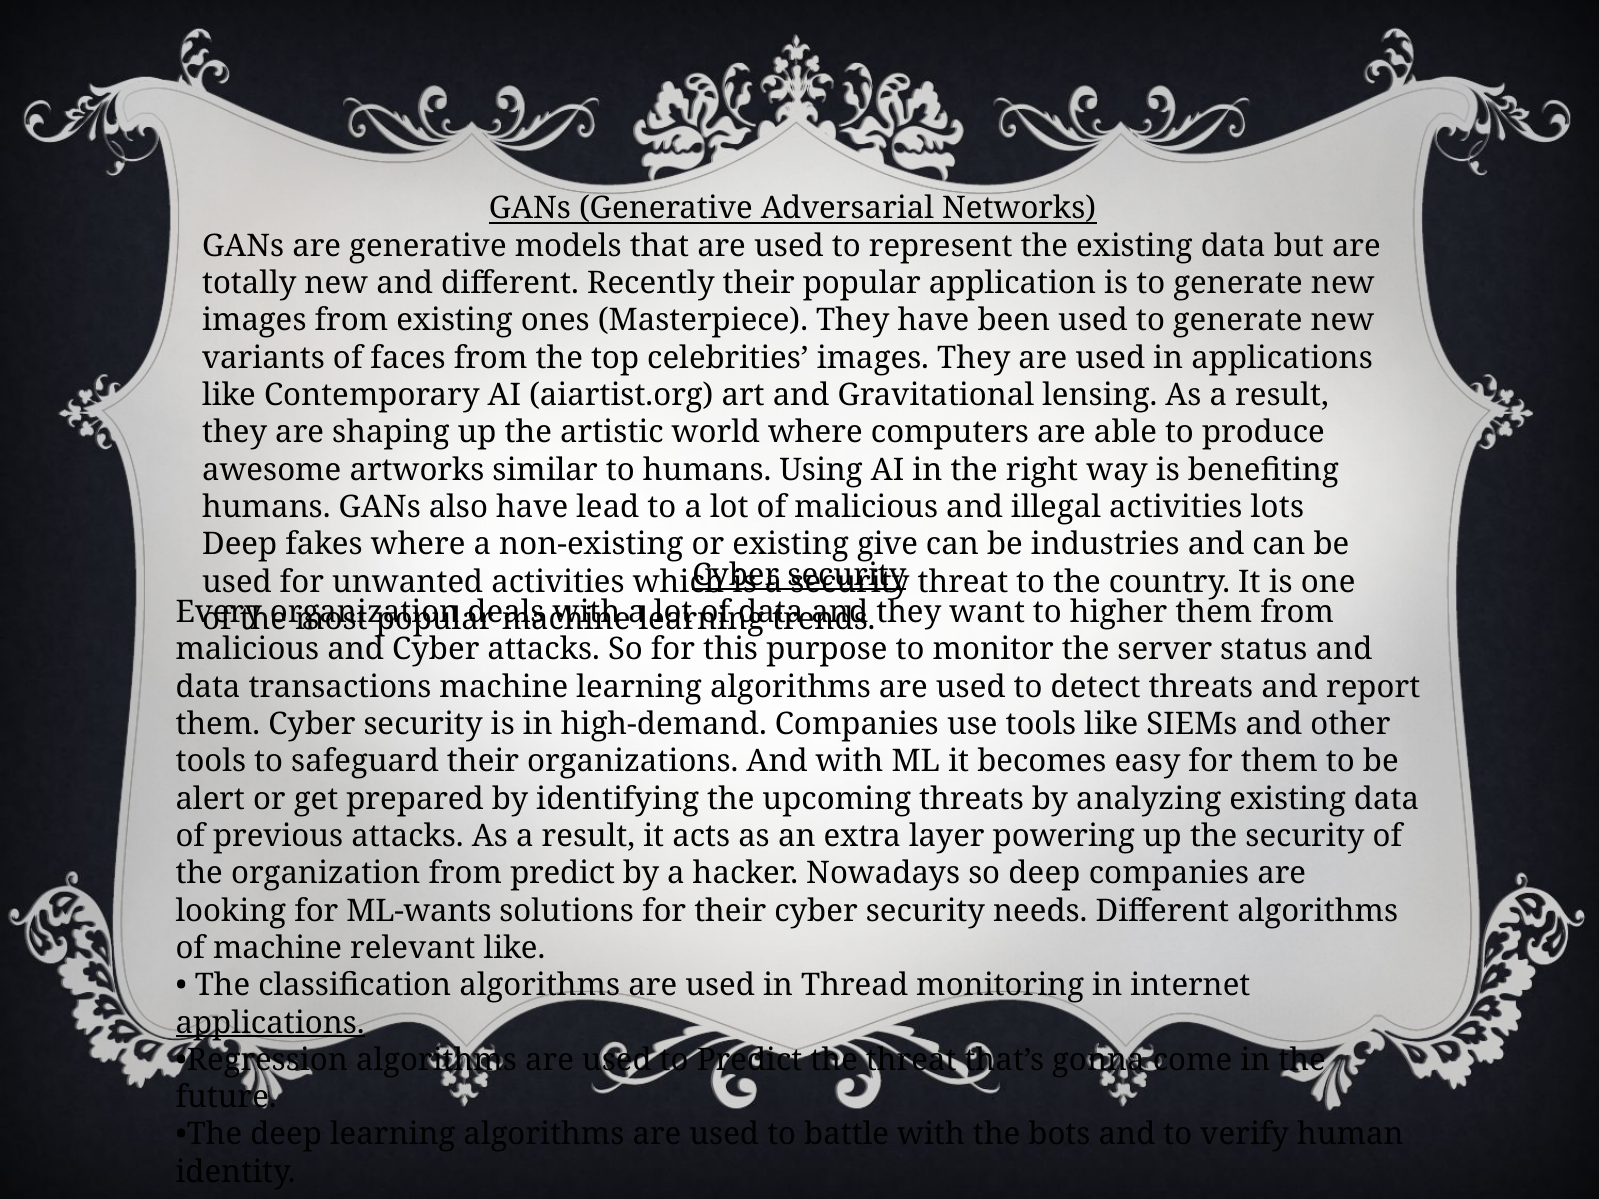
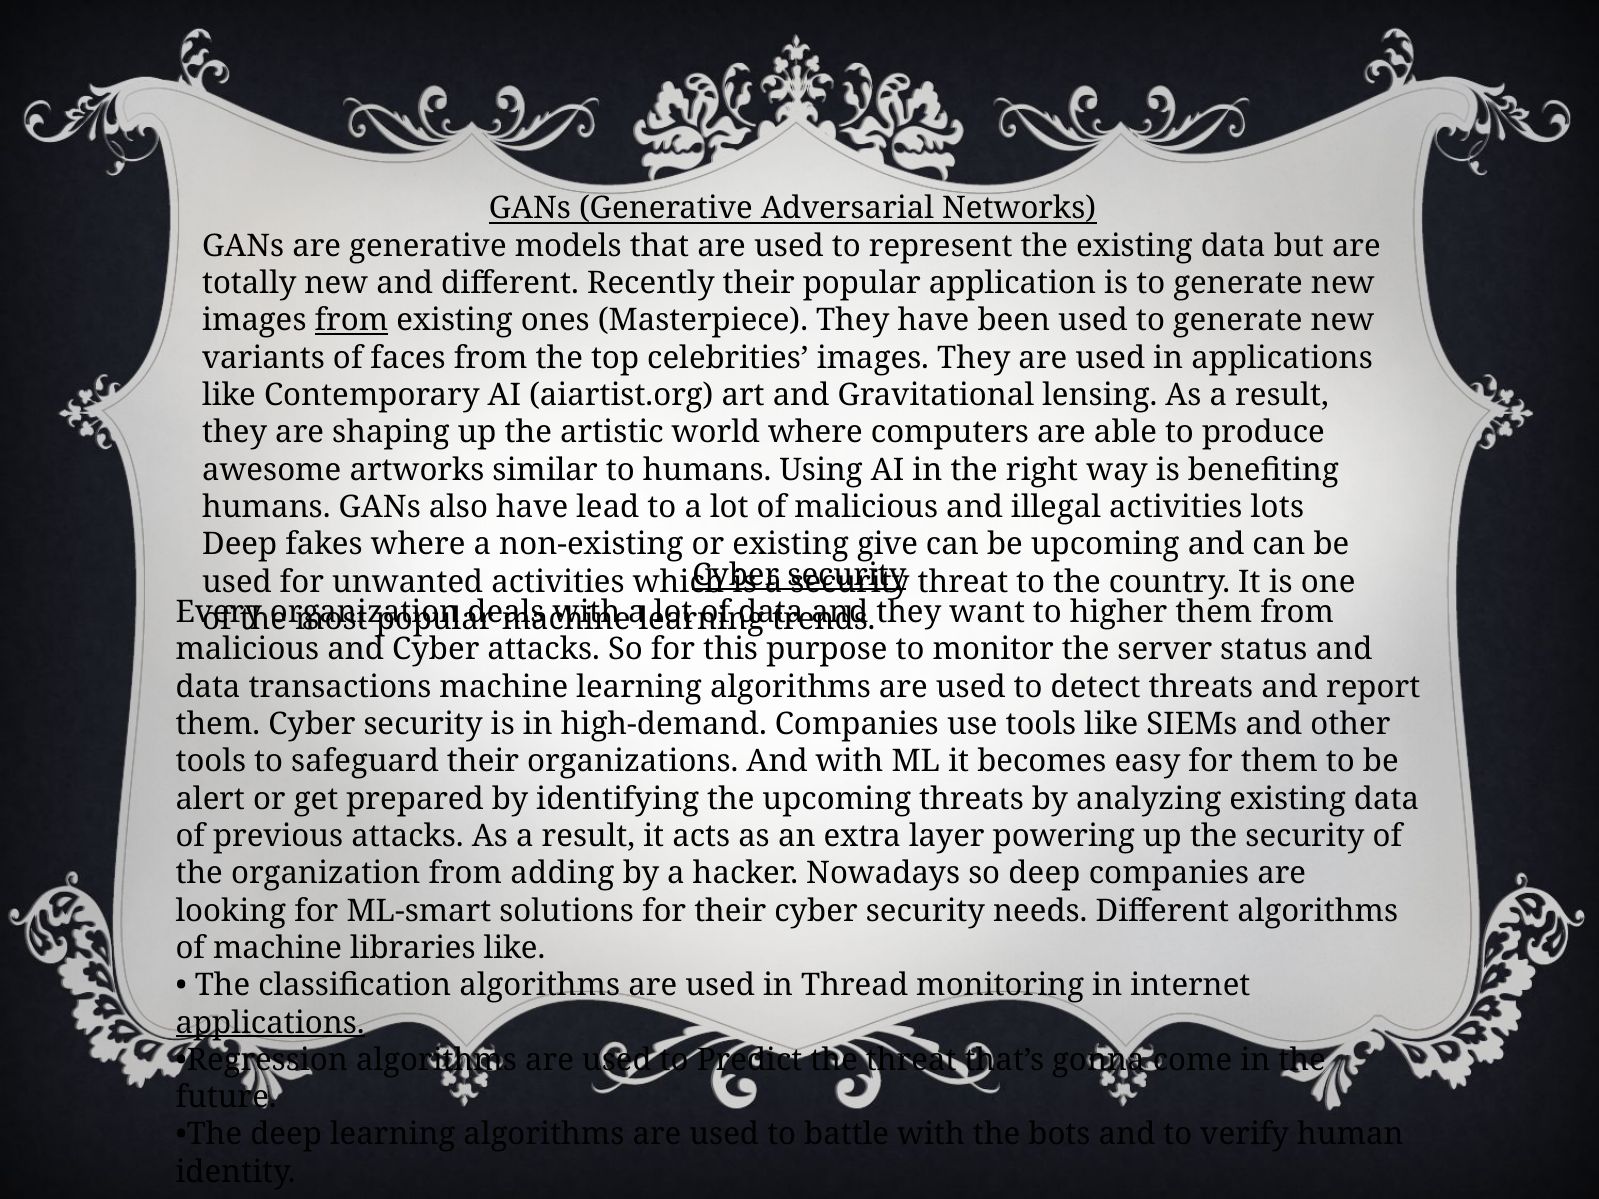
from at (351, 321) underline: none -> present
be industries: industries -> upcoming
from predict: predict -> adding
ML-wants: ML-wants -> ML-smart
relevant: relevant -> libraries
